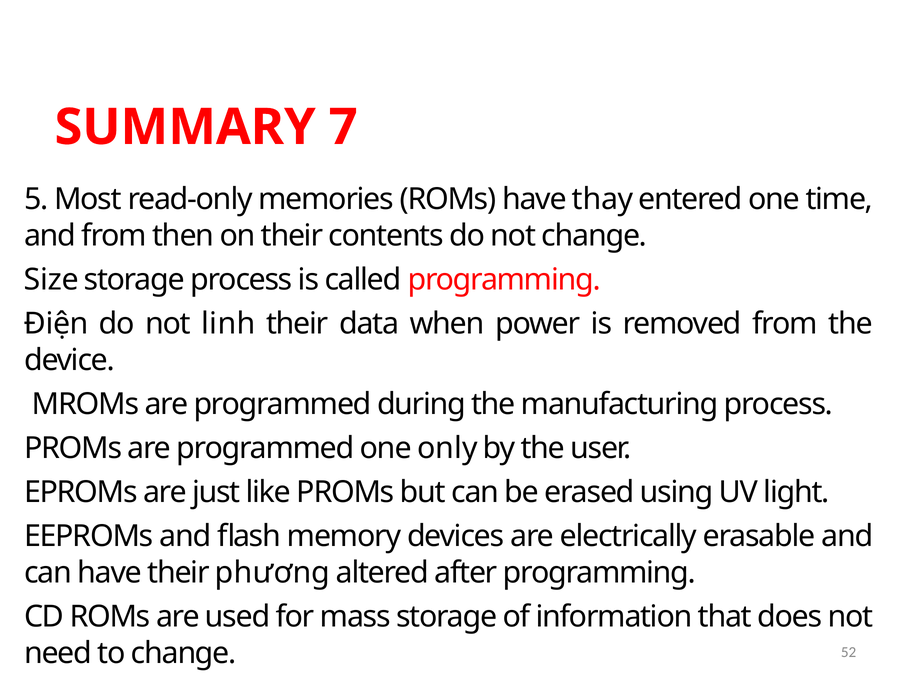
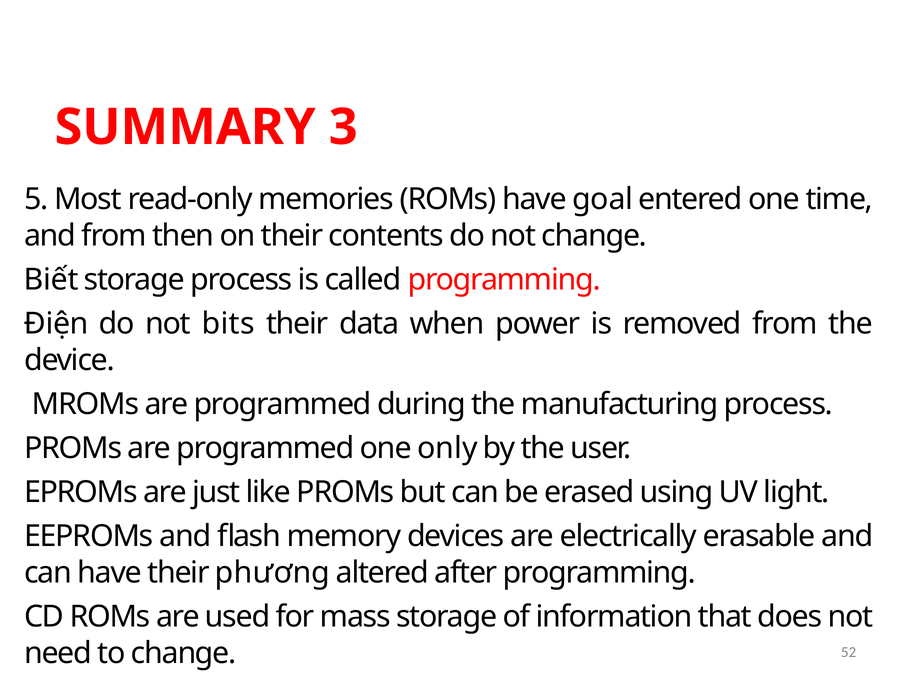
7: 7 -> 3
thay: thay -> goal
Size: Size -> Biết
linh: linh -> bits
